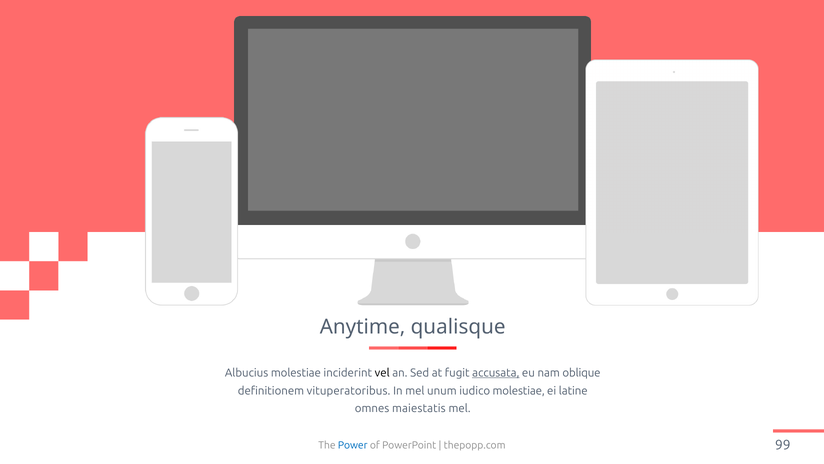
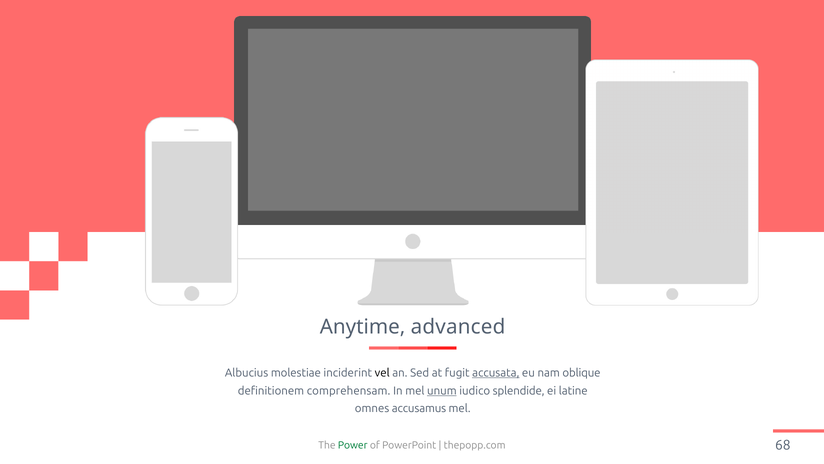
qualisque: qualisque -> advanced
vituperatoribus: vituperatoribus -> comprehensam
unum underline: none -> present
iudico molestiae: molestiae -> splendide
maiestatis: maiestatis -> accusamus
Power colour: blue -> green
99: 99 -> 68
